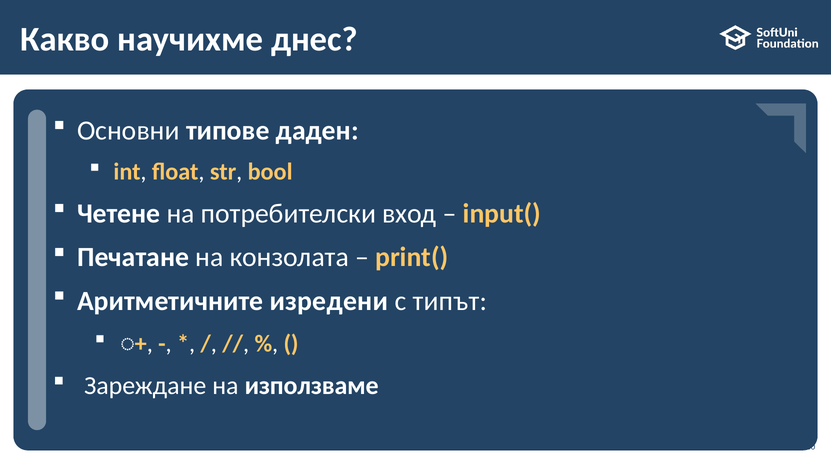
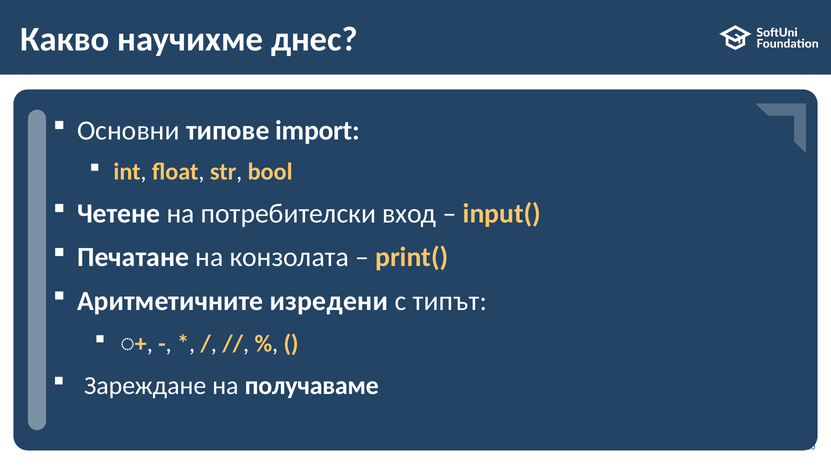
даден: даден -> import
използваме: използваме -> получаваме
